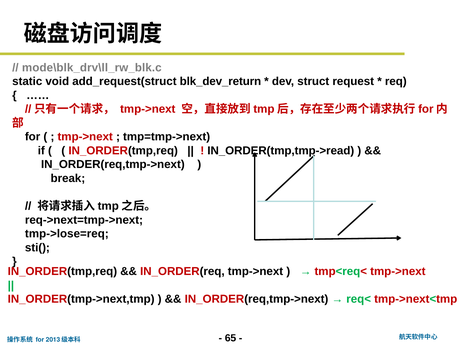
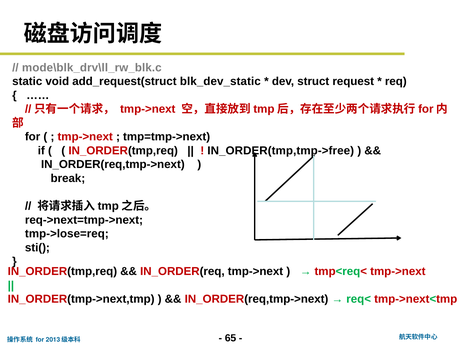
blk_dev_return: blk_dev_return -> blk_dev_static
IN_ORDER(tmp,tmp->read: IN_ORDER(tmp,tmp->read -> IN_ORDER(tmp,tmp->free
